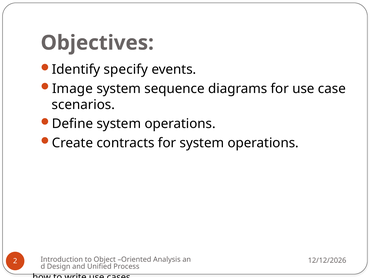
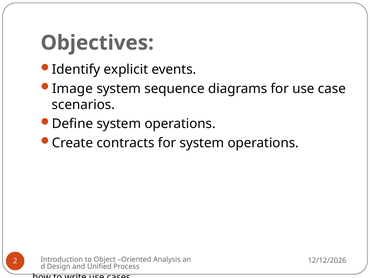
specify: specify -> explicit
